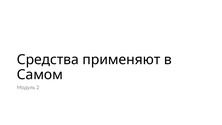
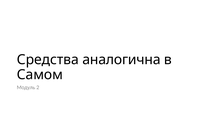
применяют: применяют -> аналогична
